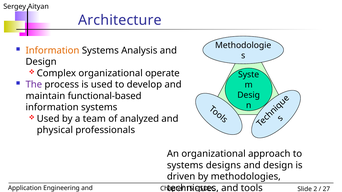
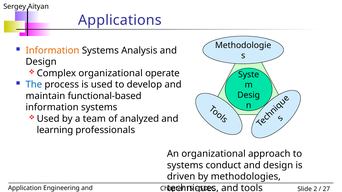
Architecture: Architecture -> Applications
The colour: purple -> blue
physical: physical -> learning
designs: designs -> conduct
